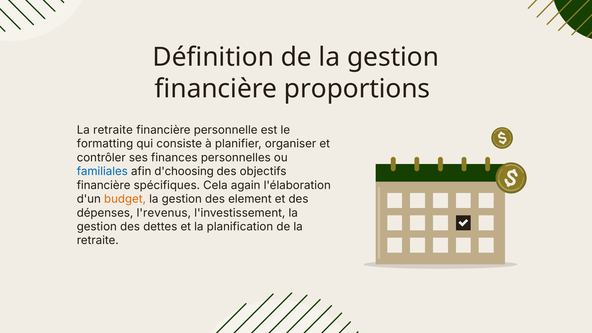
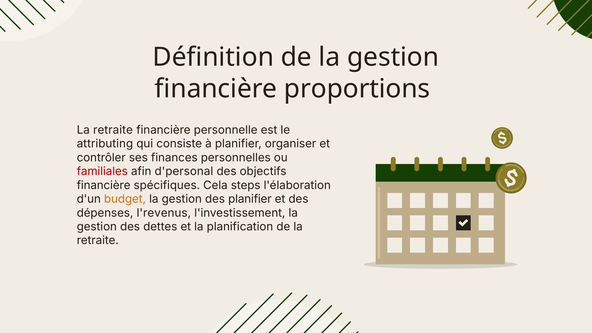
formatting: formatting -> attributing
familiales colour: blue -> red
d'choosing: d'choosing -> d'personal
again: again -> steps
des element: element -> planifier
